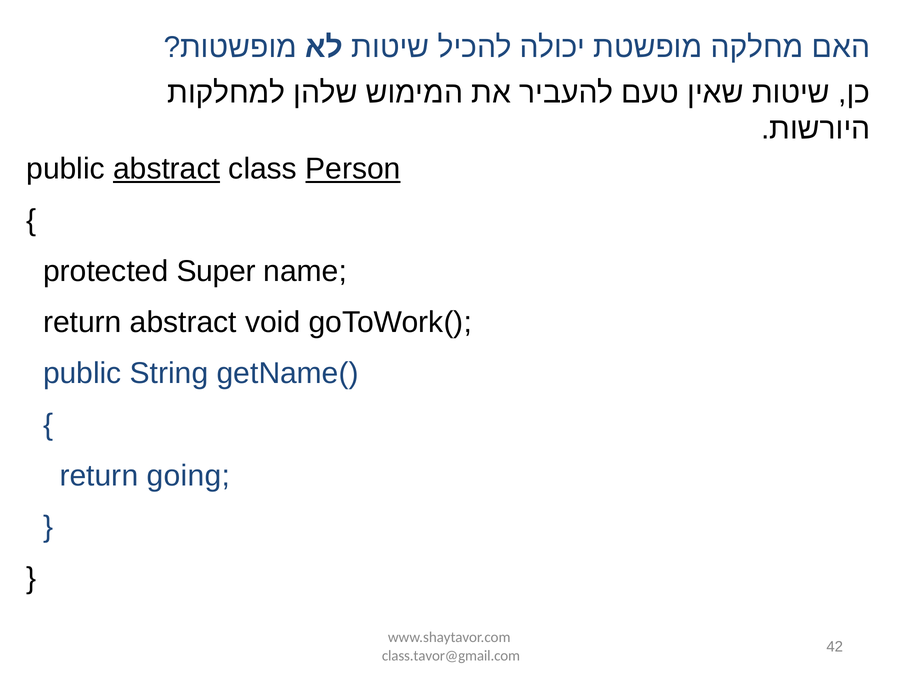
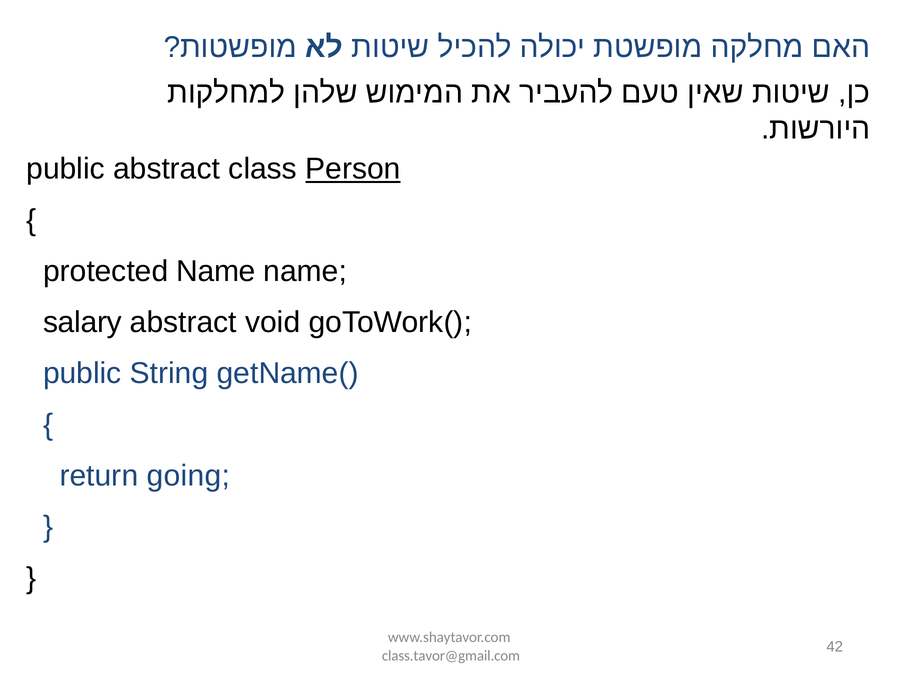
abstract at (167, 169) underline: present -> none
protected Super: Super -> Name
return at (82, 322): return -> salary
